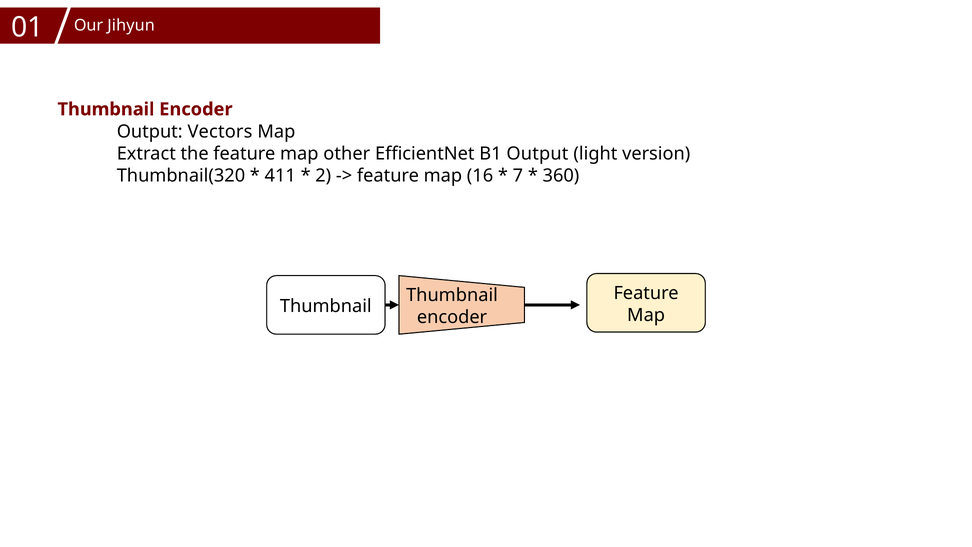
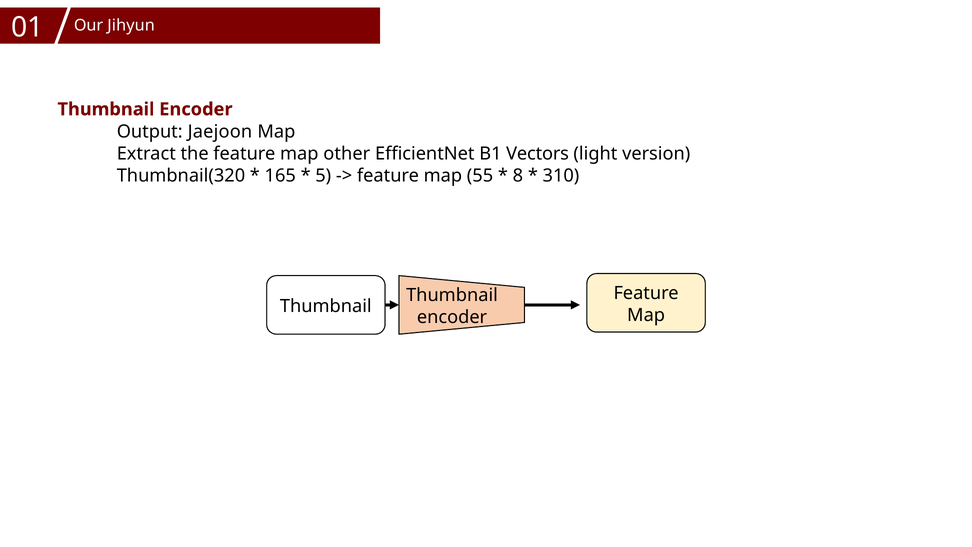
Vectors: Vectors -> Jaejoon
Output: Output -> Vectors
411: 411 -> 165
2: 2 -> 5
16: 16 -> 55
7: 7 -> 8
360: 360 -> 310
